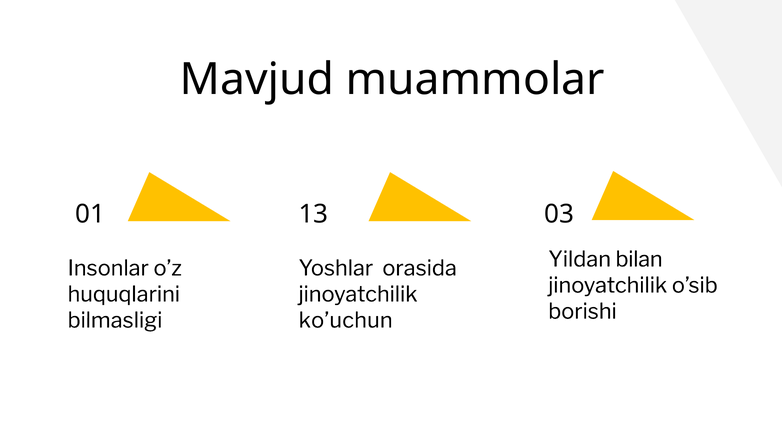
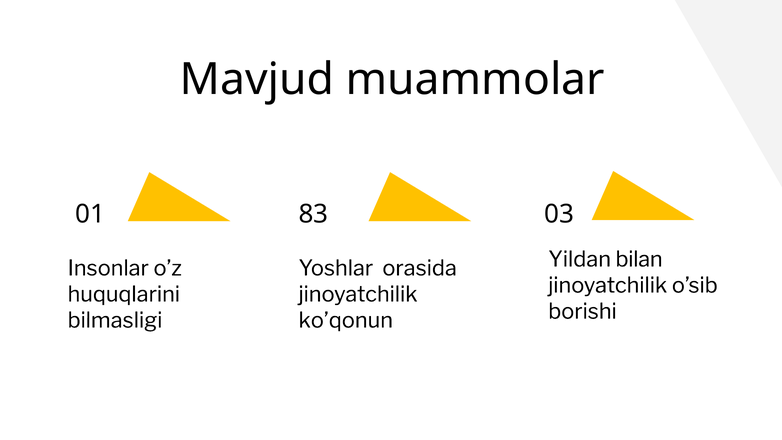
13: 13 -> 83
ko’uchun: ko’uchun -> ko’qonun
